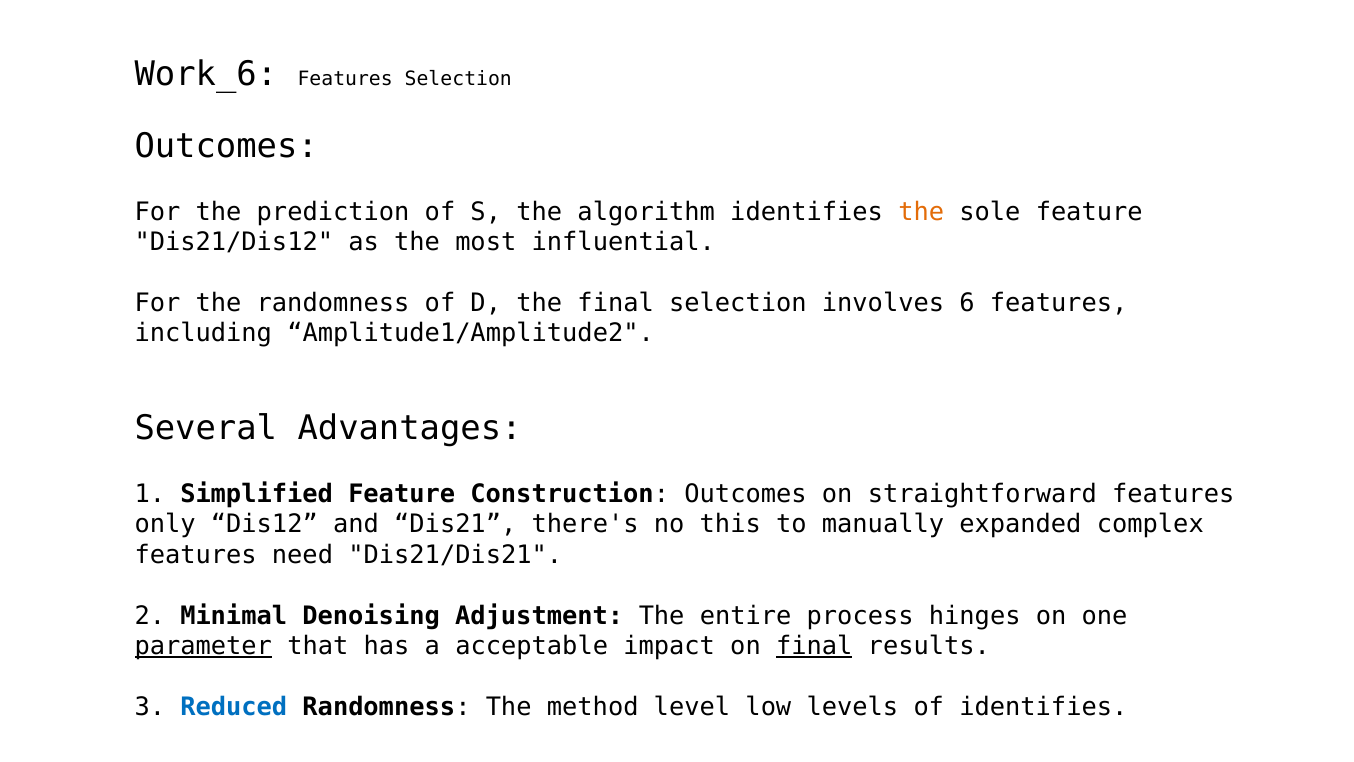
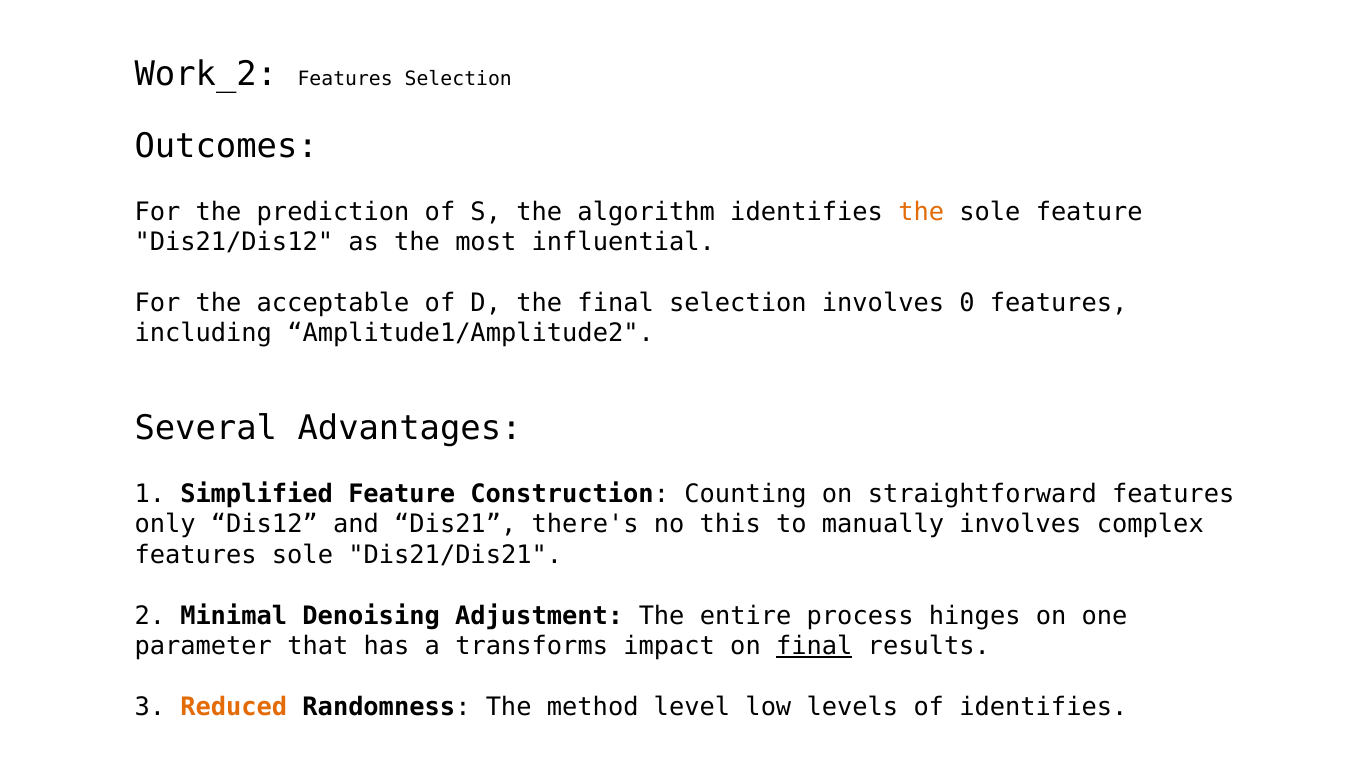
Work_6: Work_6 -> Work_2
the randomness: randomness -> acceptable
6: 6 -> 0
Construction Outcomes: Outcomes -> Counting
manually expanded: expanded -> involves
features need: need -> sole
parameter underline: present -> none
acceptable: acceptable -> transforms
Reduced colour: blue -> orange
